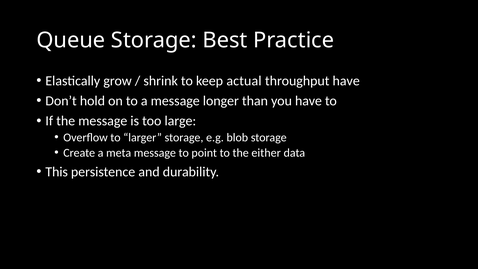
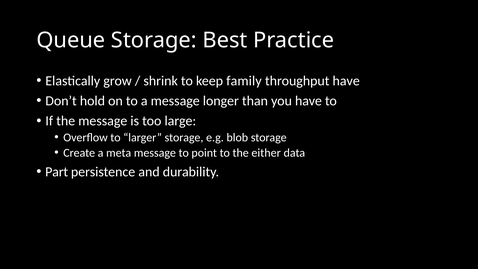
actual: actual -> family
This: This -> Part
